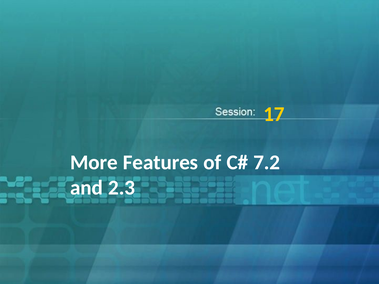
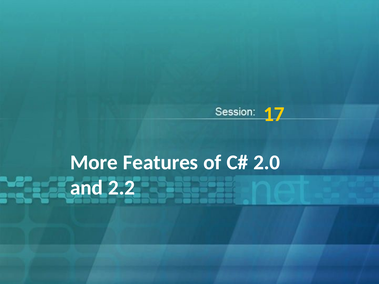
7.2: 7.2 -> 2.0
2.3: 2.3 -> 2.2
